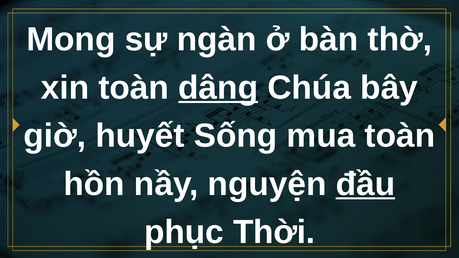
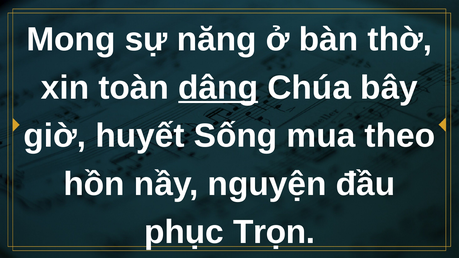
ngàn: ngàn -> năng
mua toàn: toàn -> theo
đầu underline: present -> none
Thời: Thời -> Trọn
